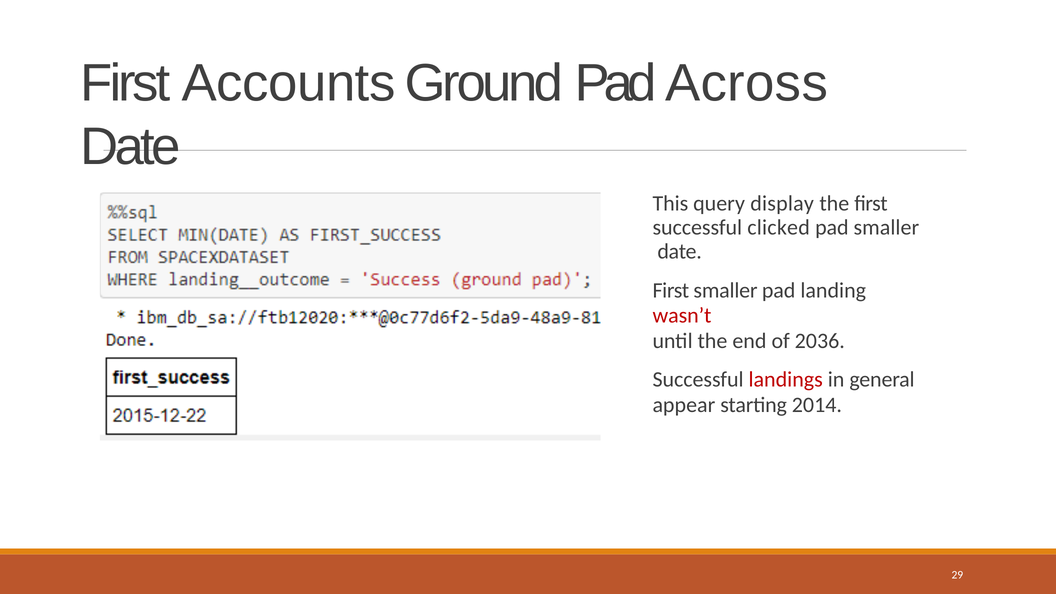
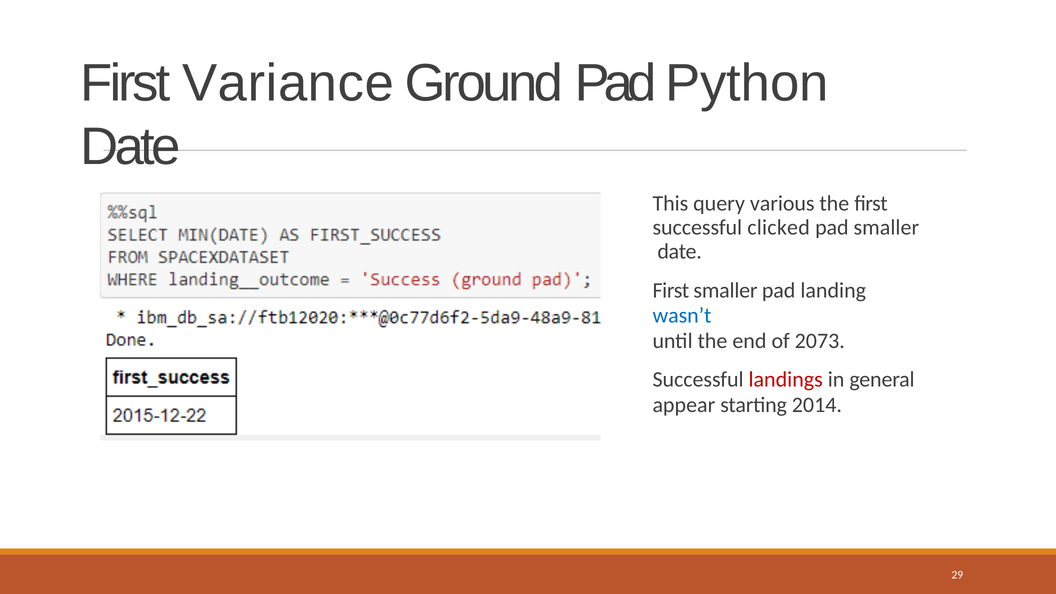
Accounts: Accounts -> Variance
Across: Across -> Python
display: display -> various
wasn’t colour: red -> blue
2036: 2036 -> 2073
